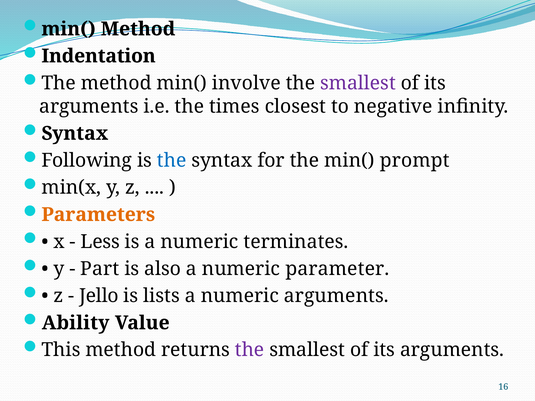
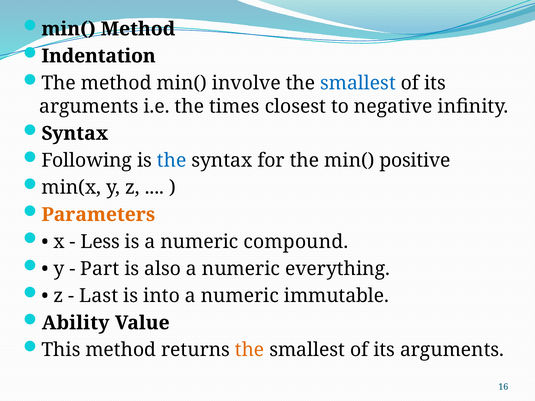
smallest at (358, 83) colour: purple -> blue
prompt: prompt -> positive
terminates: terminates -> compound
parameter: parameter -> everything
Jello: Jello -> Last
lists: lists -> into
numeric arguments: arguments -> immutable
the at (250, 350) colour: purple -> orange
